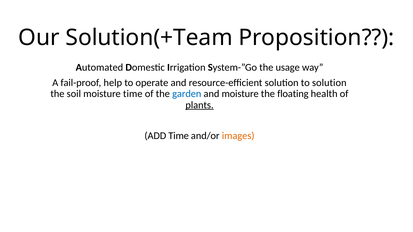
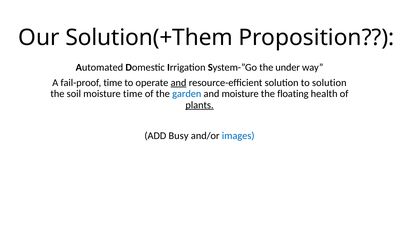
Solution(+Team: Solution(+Team -> Solution(+Them
usage: usage -> under
fail-proof help: help -> time
and at (179, 83) underline: none -> present
ADD Time: Time -> Busy
images colour: orange -> blue
